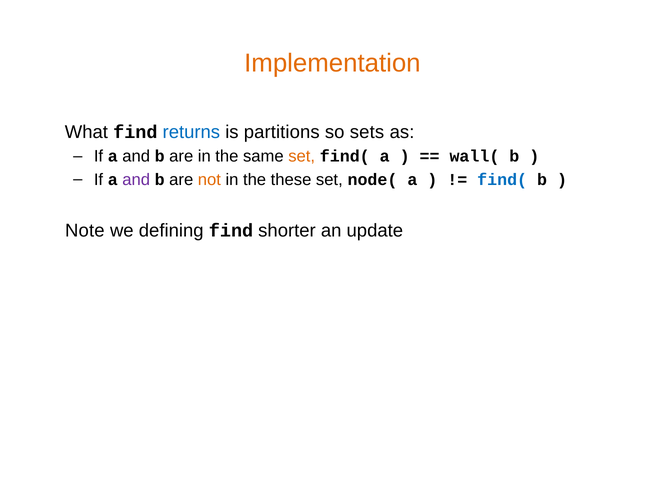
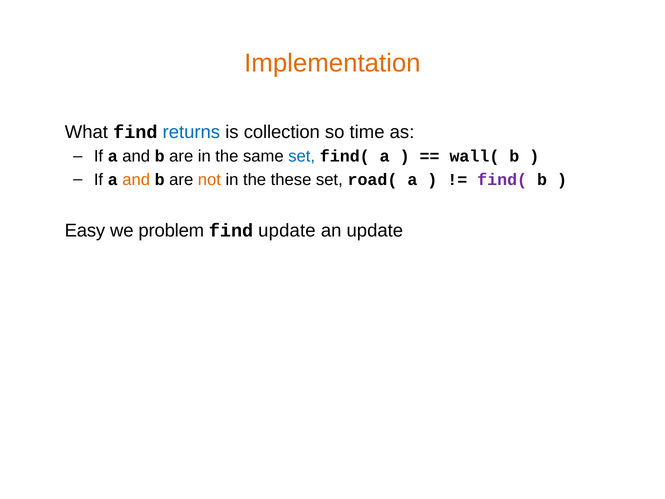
partitions: partitions -> collection
sets: sets -> time
set at (302, 156) colour: orange -> blue
and at (136, 180) colour: purple -> orange
node(: node( -> road(
find( at (502, 180) colour: blue -> purple
Note: Note -> Easy
defining: defining -> problem
find shorter: shorter -> update
